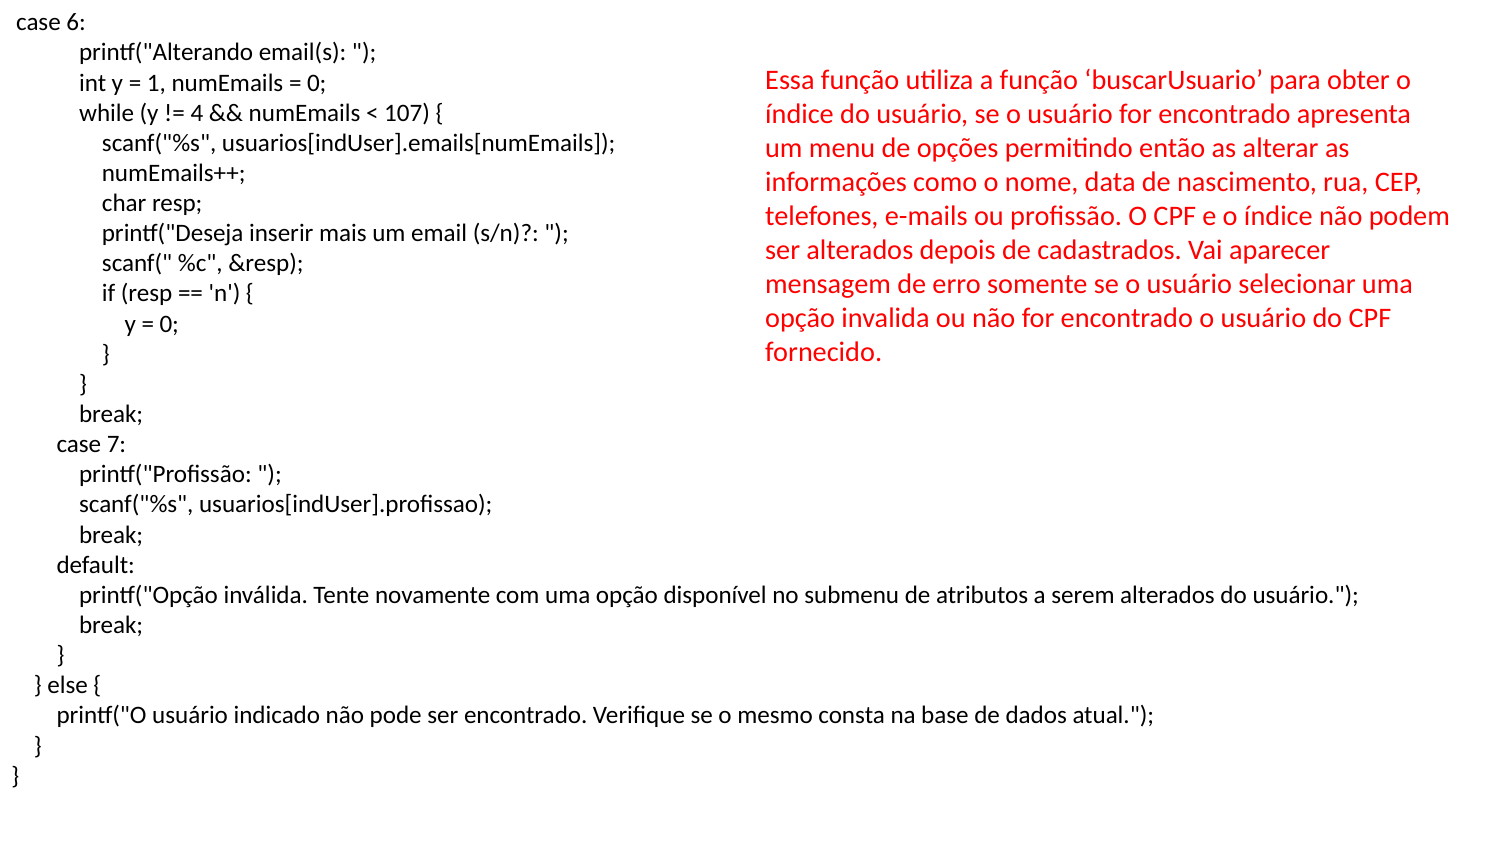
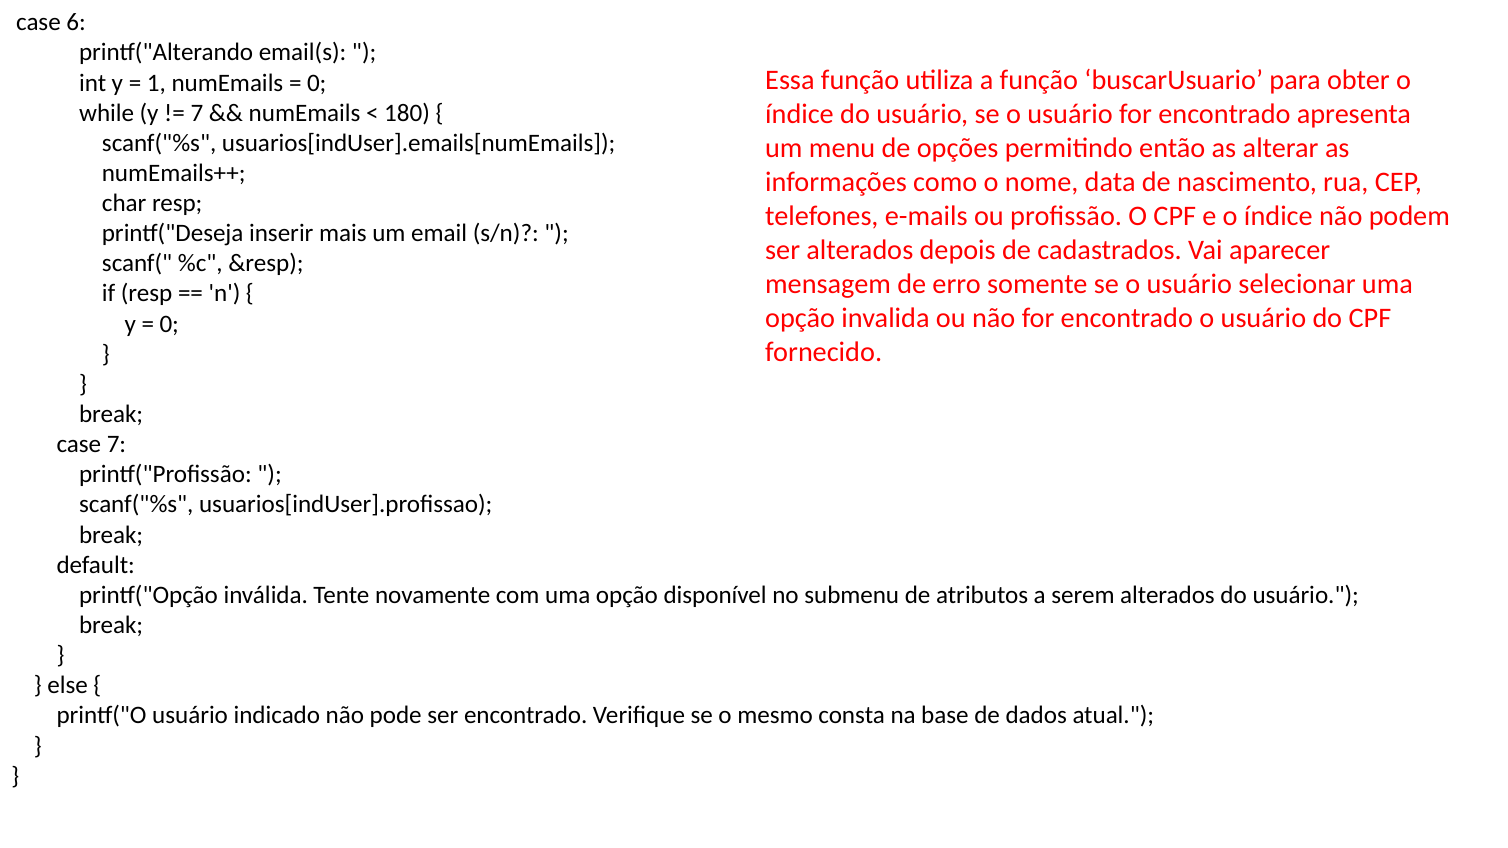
4 at (197, 113): 4 -> 7
107: 107 -> 180
